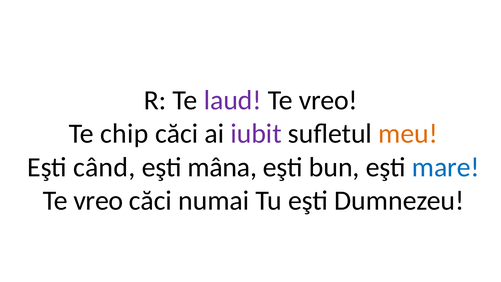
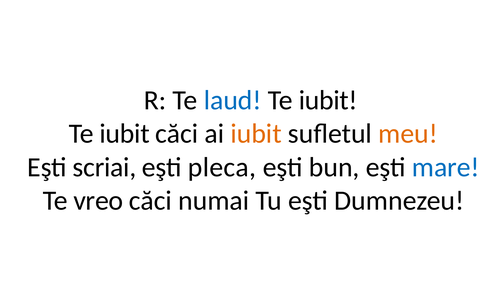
laud colour: purple -> blue
vreo at (328, 100): vreo -> iubit
chip at (124, 134): chip -> iubit
iubit at (256, 134) colour: purple -> orange
când: când -> scriai
mâna: mâna -> pleca
